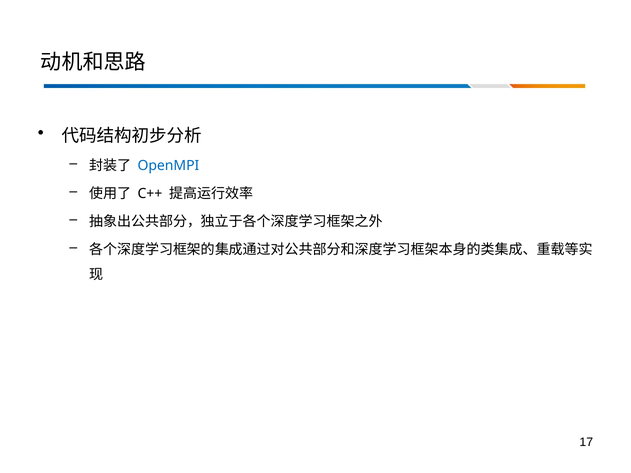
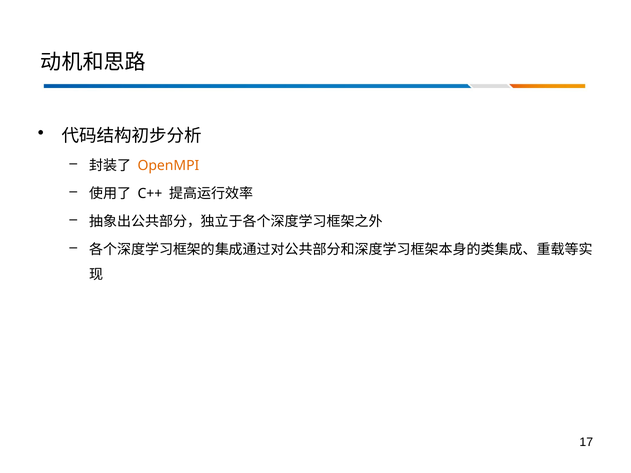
OpenMPI colour: blue -> orange
